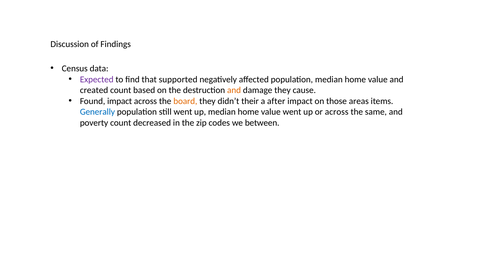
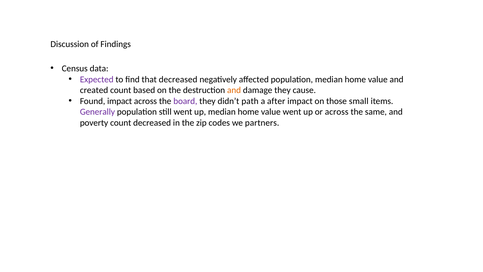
that supported: supported -> decreased
board colour: orange -> purple
their: their -> path
areas: areas -> small
Generally colour: blue -> purple
between: between -> partners
